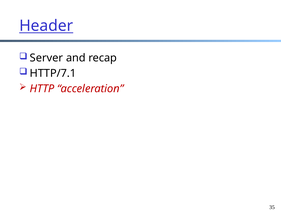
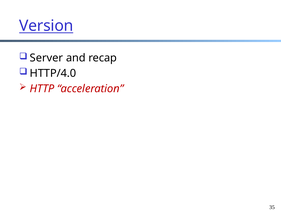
Header: Header -> Version
HTTP/7.1: HTTP/7.1 -> HTTP/4.0
